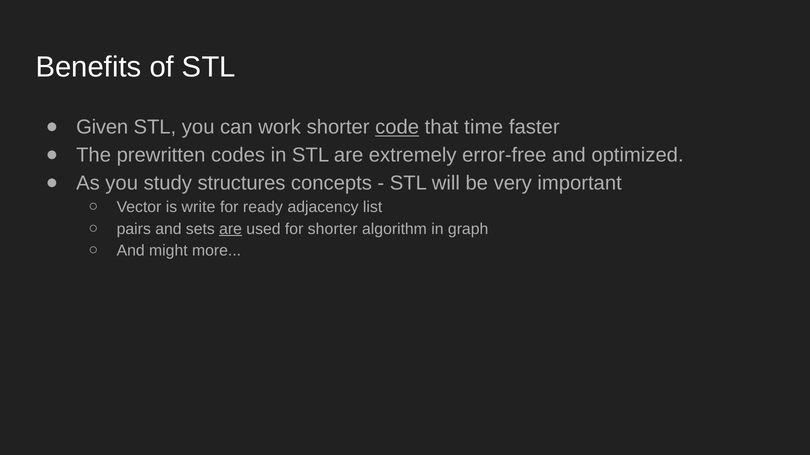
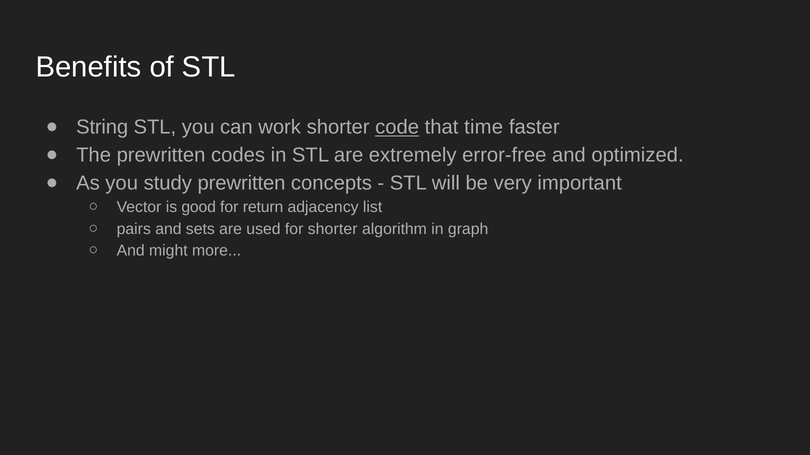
Given: Given -> String
study structures: structures -> prewritten
write: write -> good
ready: ready -> return
are at (231, 229) underline: present -> none
